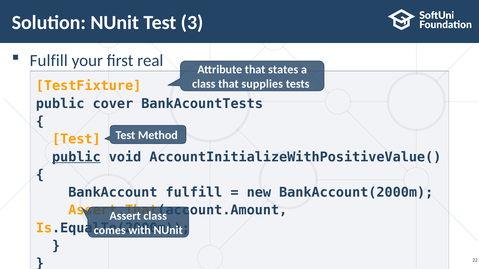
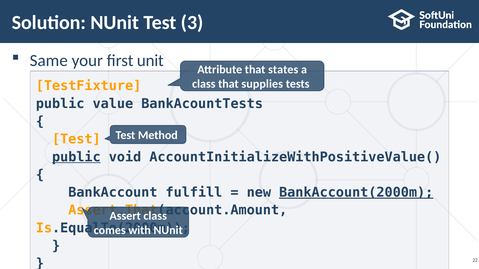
Fulfill at (49, 61): Fulfill -> Same
real: real -> unit
cover: cover -> value
BankAccount(2000m underline: none -> present
